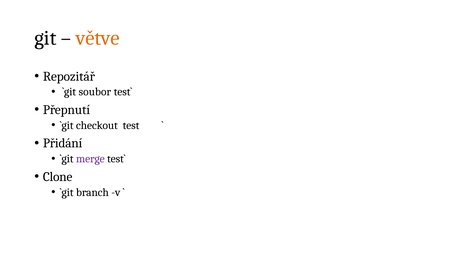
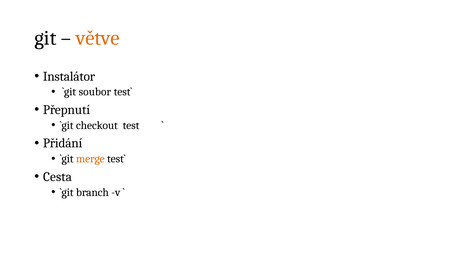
Repozitář: Repozitář -> Instalátor
merge colour: purple -> orange
Clone: Clone -> Cesta
